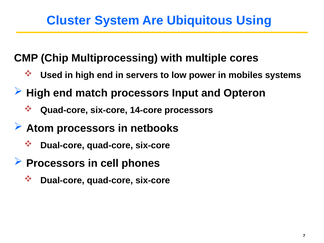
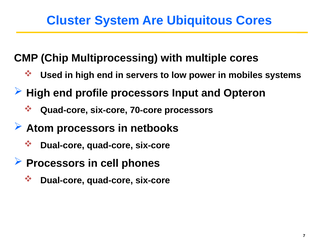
Ubiquitous Using: Using -> Cores
match: match -> profile
14-core: 14-core -> 70-core
